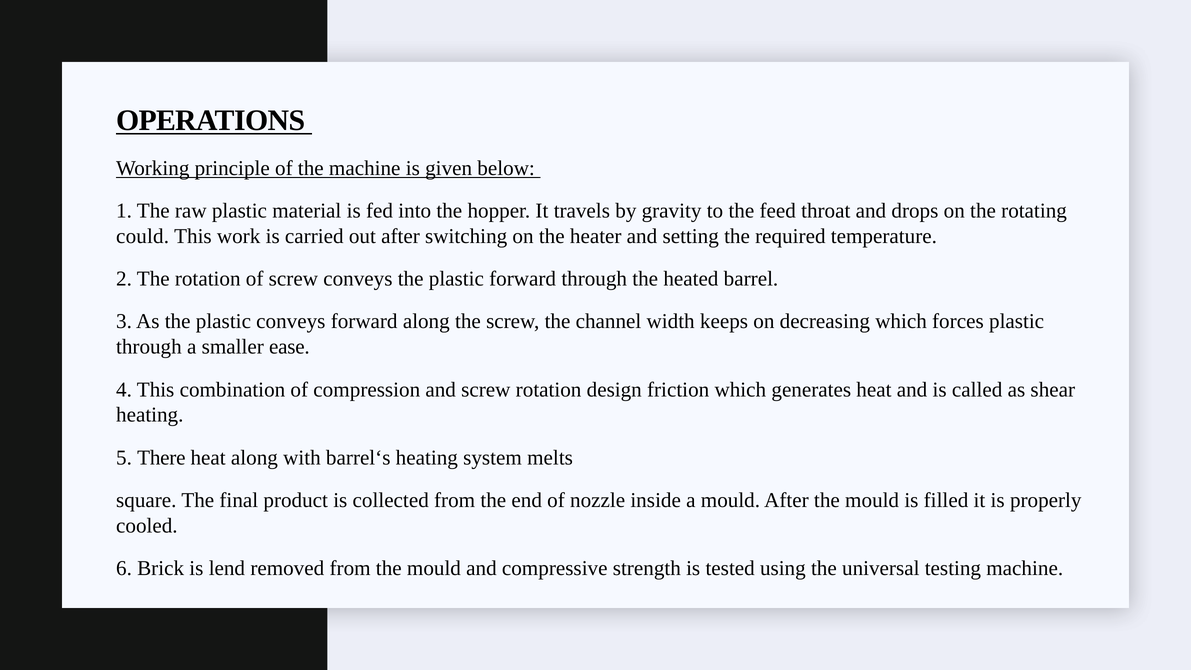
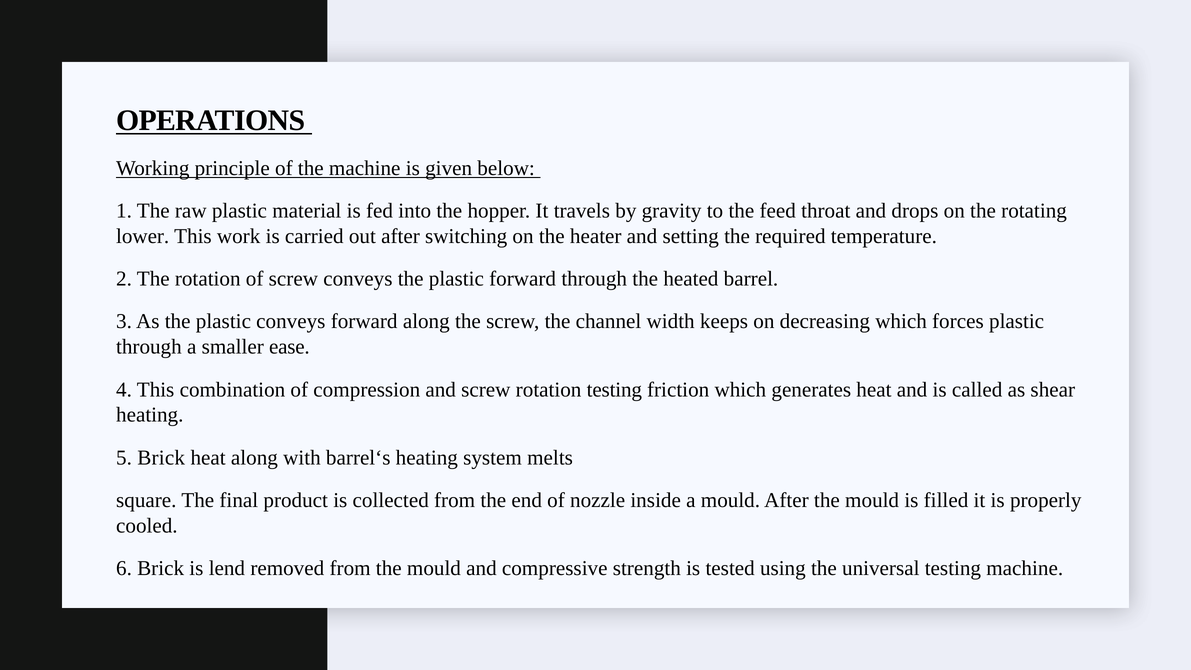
could: could -> lower
rotation design: design -> testing
5 There: There -> Brick
